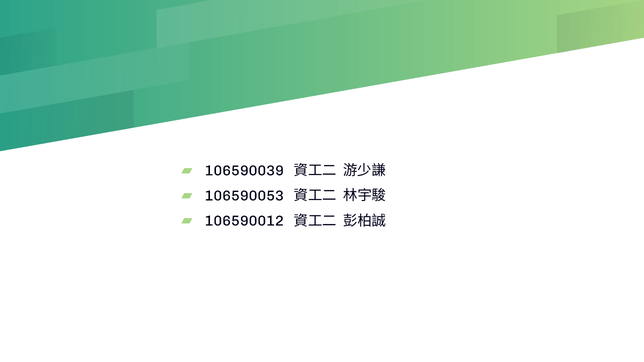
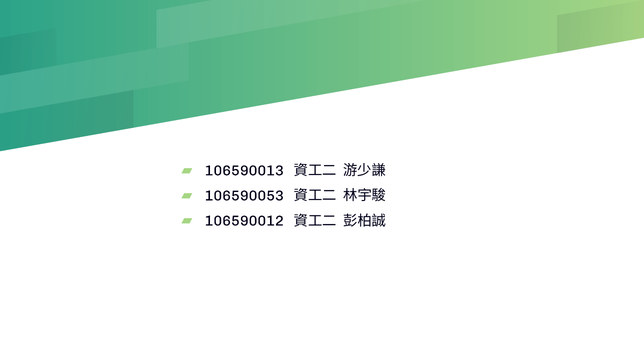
106590039: 106590039 -> 106590013
